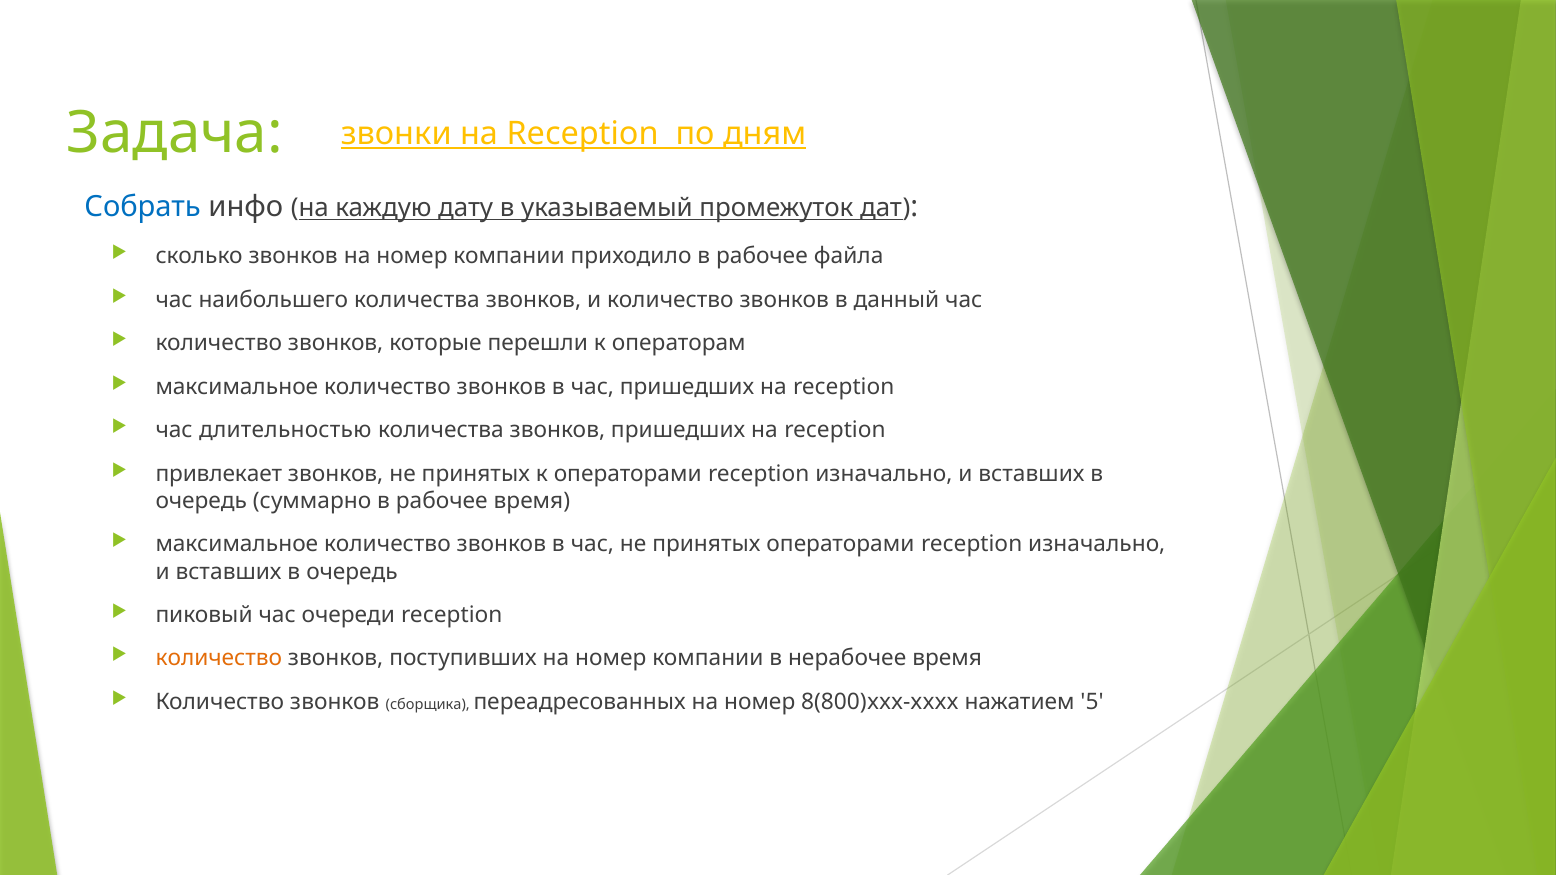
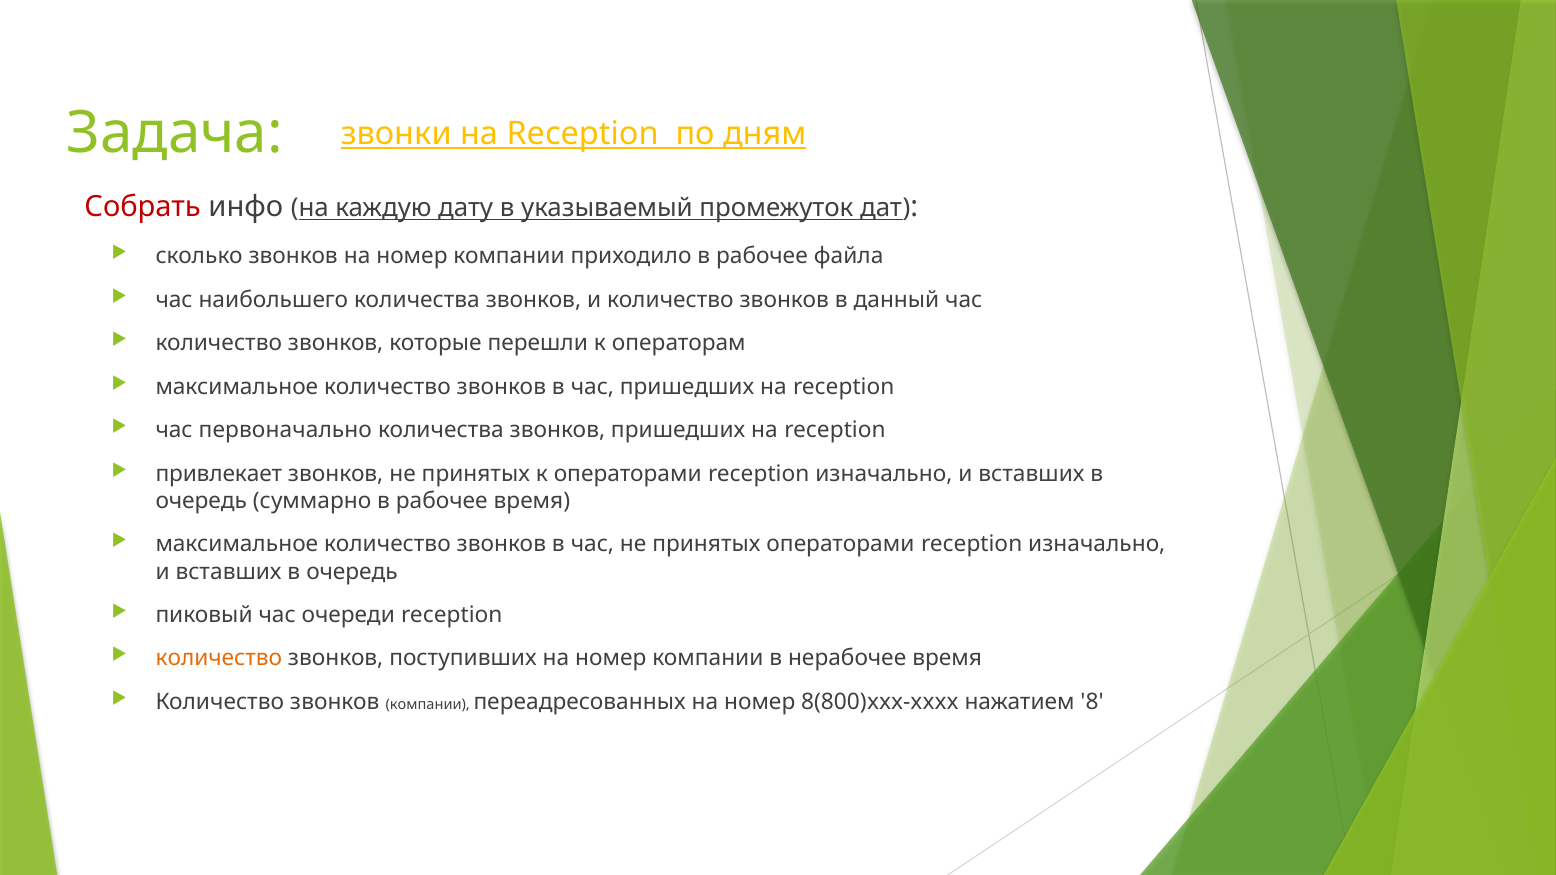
Собрать colour: blue -> red
длительностью: длительностью -> первоначально
звонков сборщика: сборщика -> компании
5: 5 -> 8
